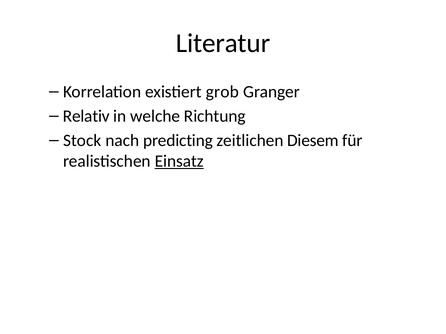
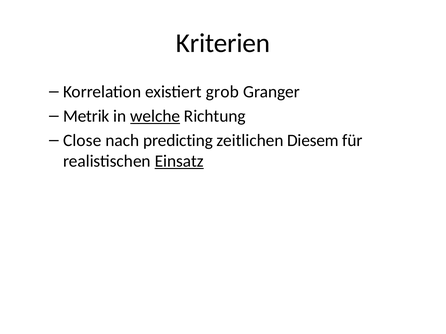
Literatur: Literatur -> Kriterien
Relativ: Relativ -> Metrik
welche underline: none -> present
Stock: Stock -> Close
